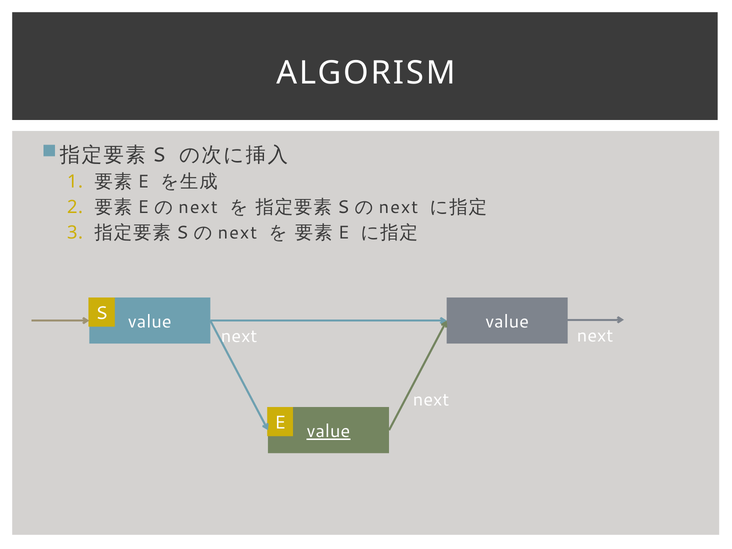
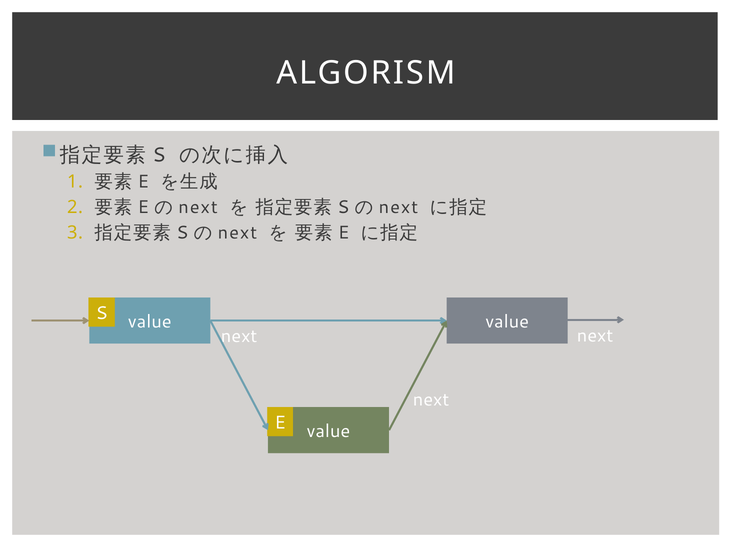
value at (328, 431) underline: present -> none
